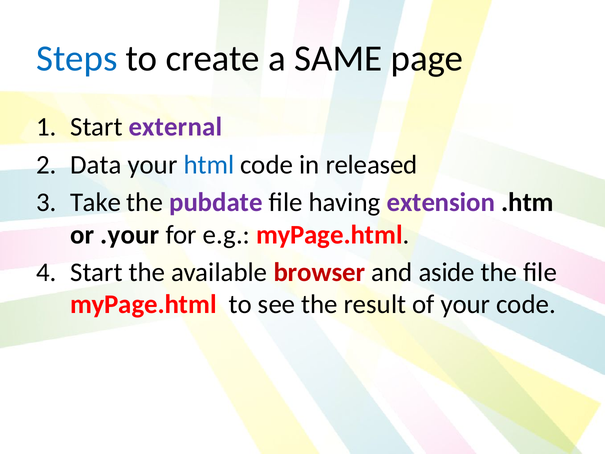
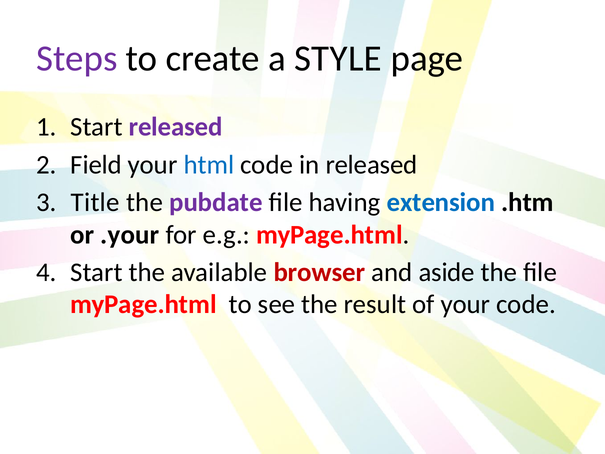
Steps colour: blue -> purple
SAME: SAME -> STYLE
Start external: external -> released
Data: Data -> Field
Take: Take -> Title
extension colour: purple -> blue
